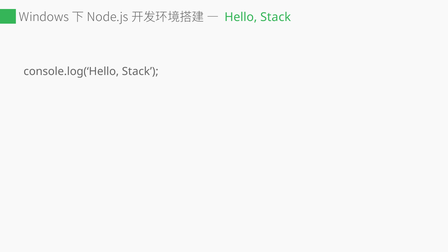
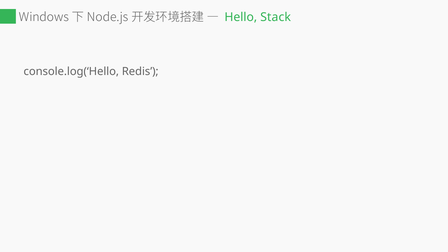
console.log(‘Hello Stack: Stack -> Redis
